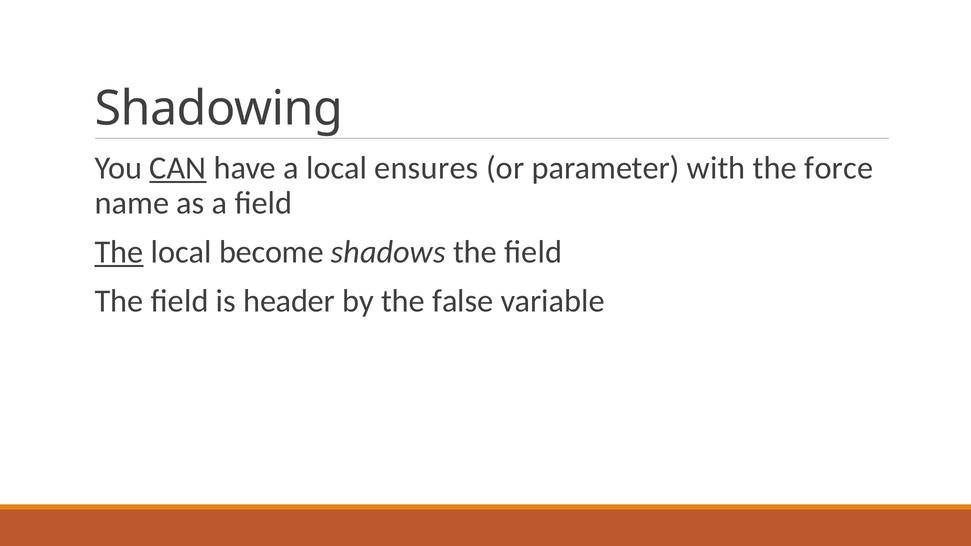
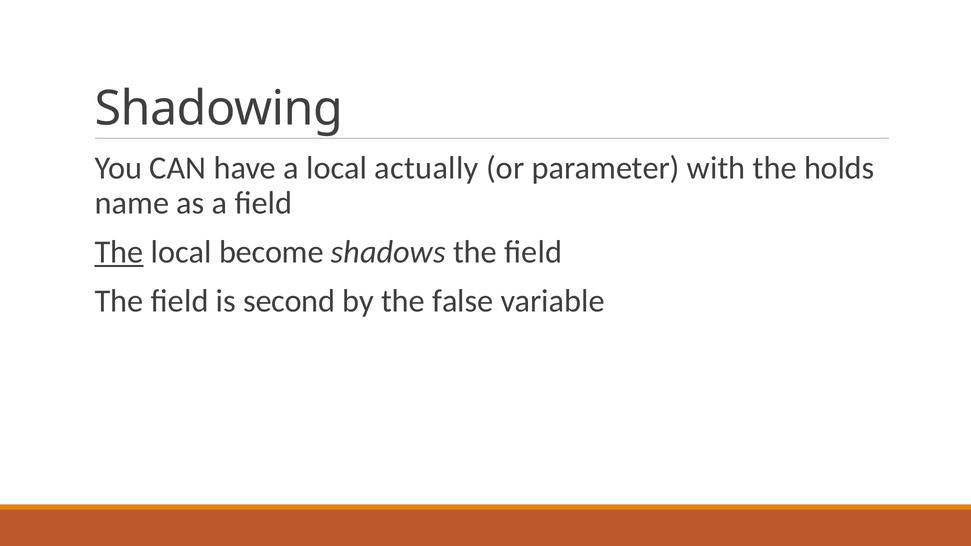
CAN underline: present -> none
ensures: ensures -> actually
force: force -> holds
header: header -> second
